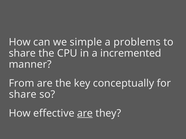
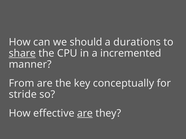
simple: simple -> should
problems: problems -> durations
share at (22, 53) underline: none -> present
share at (23, 95): share -> stride
